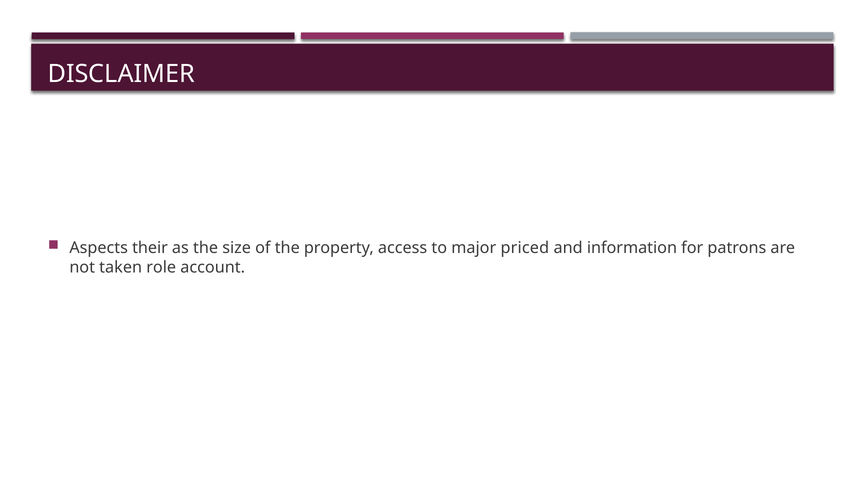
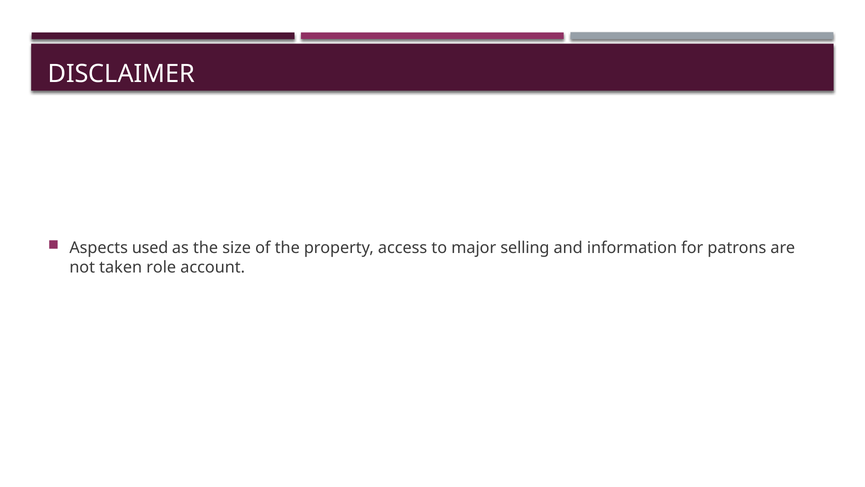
their: their -> used
priced: priced -> selling
